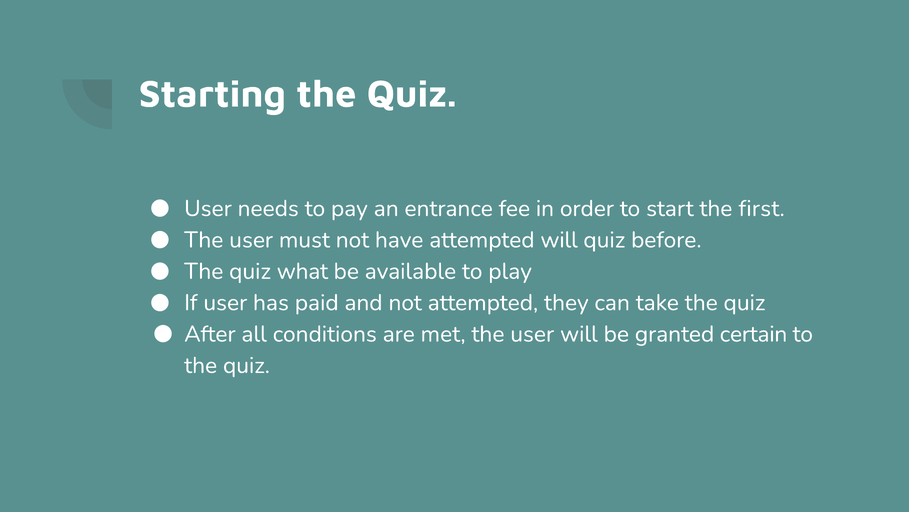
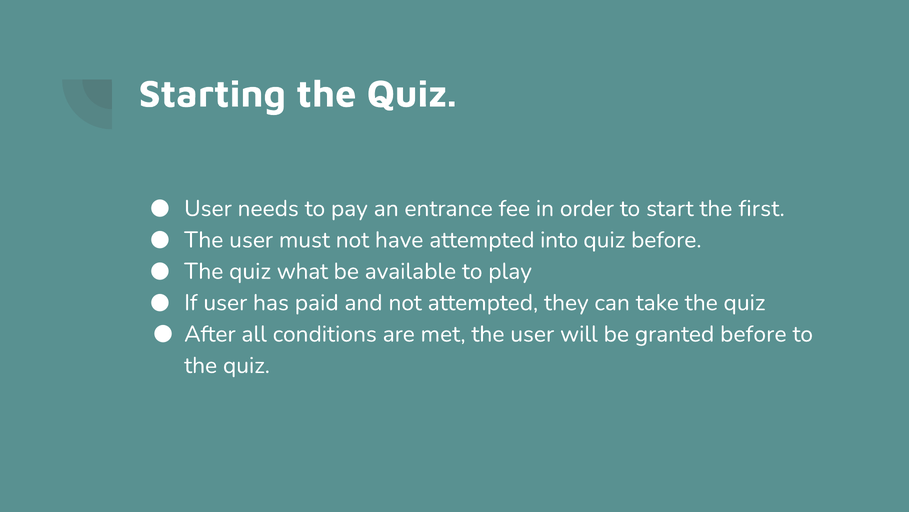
attempted will: will -> into
granted certain: certain -> before
